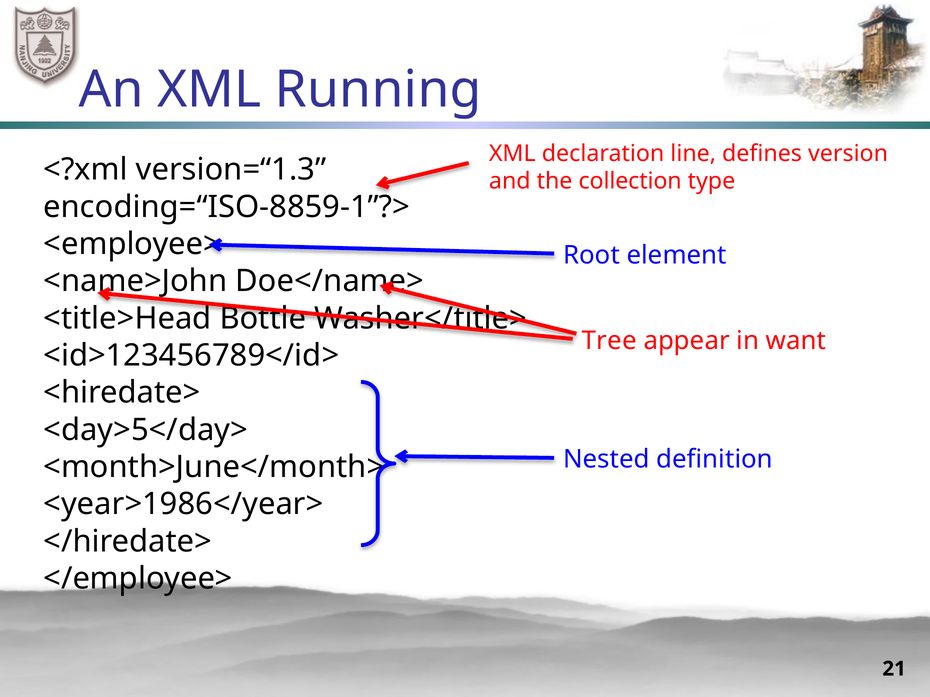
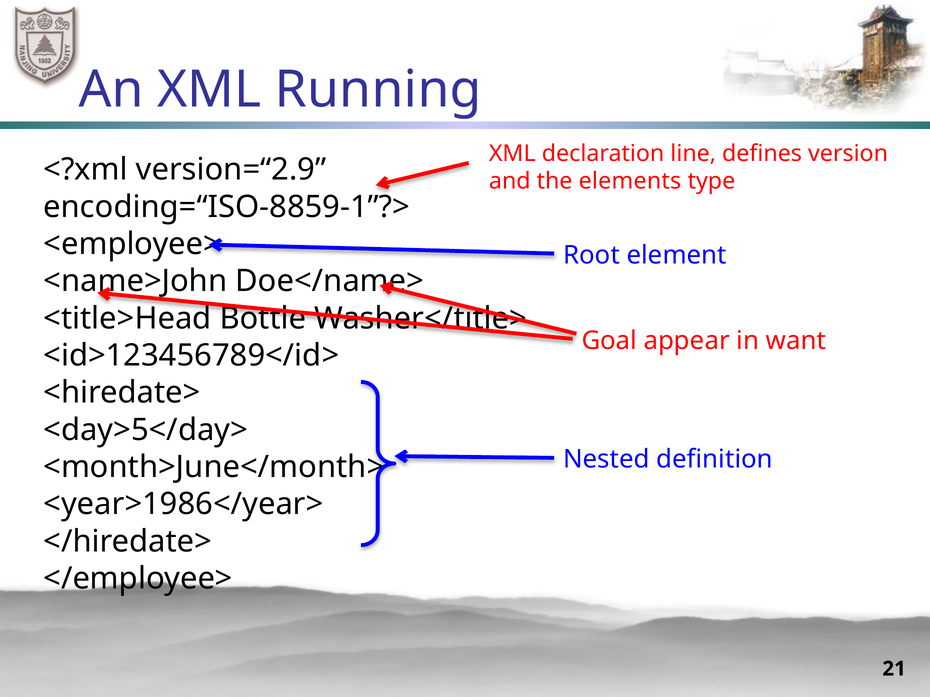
version=“1.3: version=“1.3 -> version=“2.9
collection: collection -> elements
Tree: Tree -> Goal
